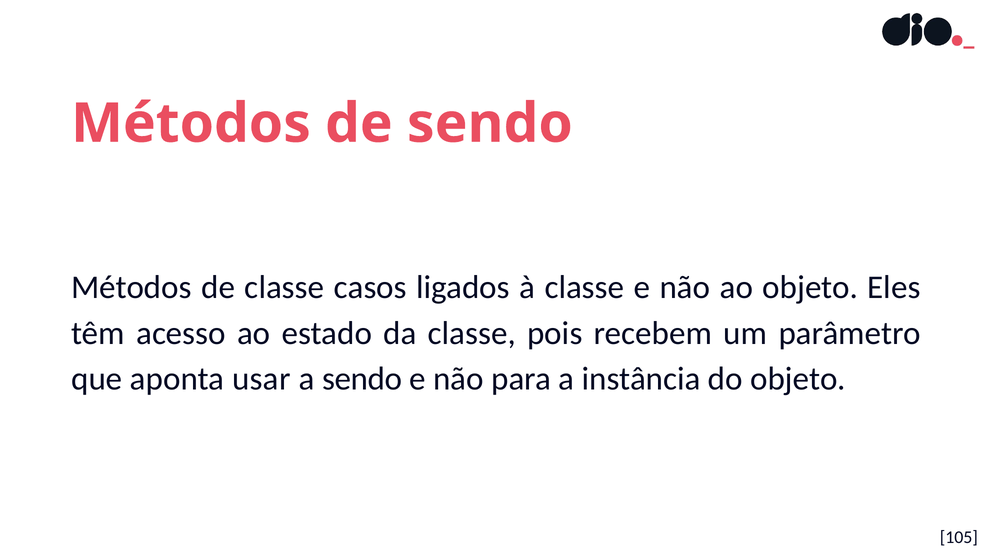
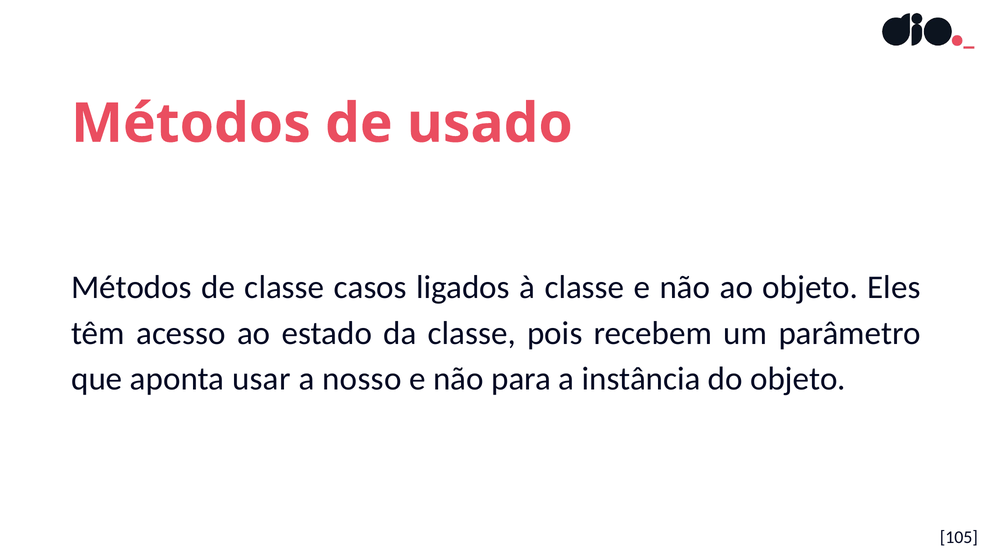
de sendo: sendo -> usado
a sendo: sendo -> nosso
